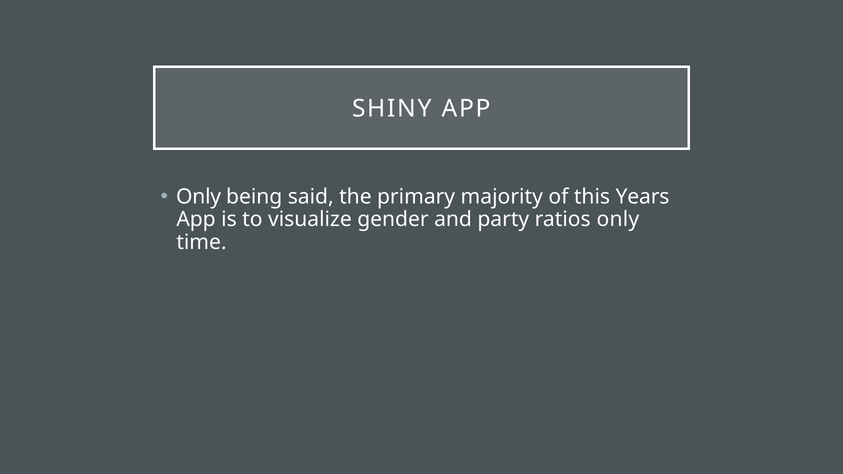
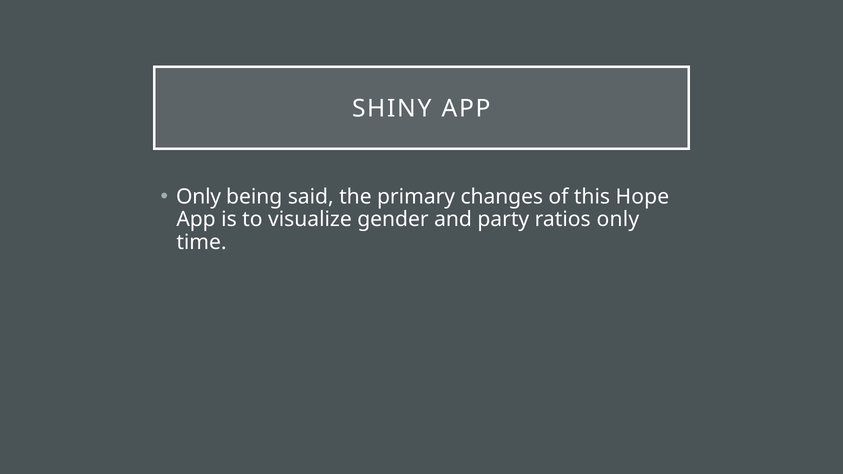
majority: majority -> changes
Years: Years -> Hope
